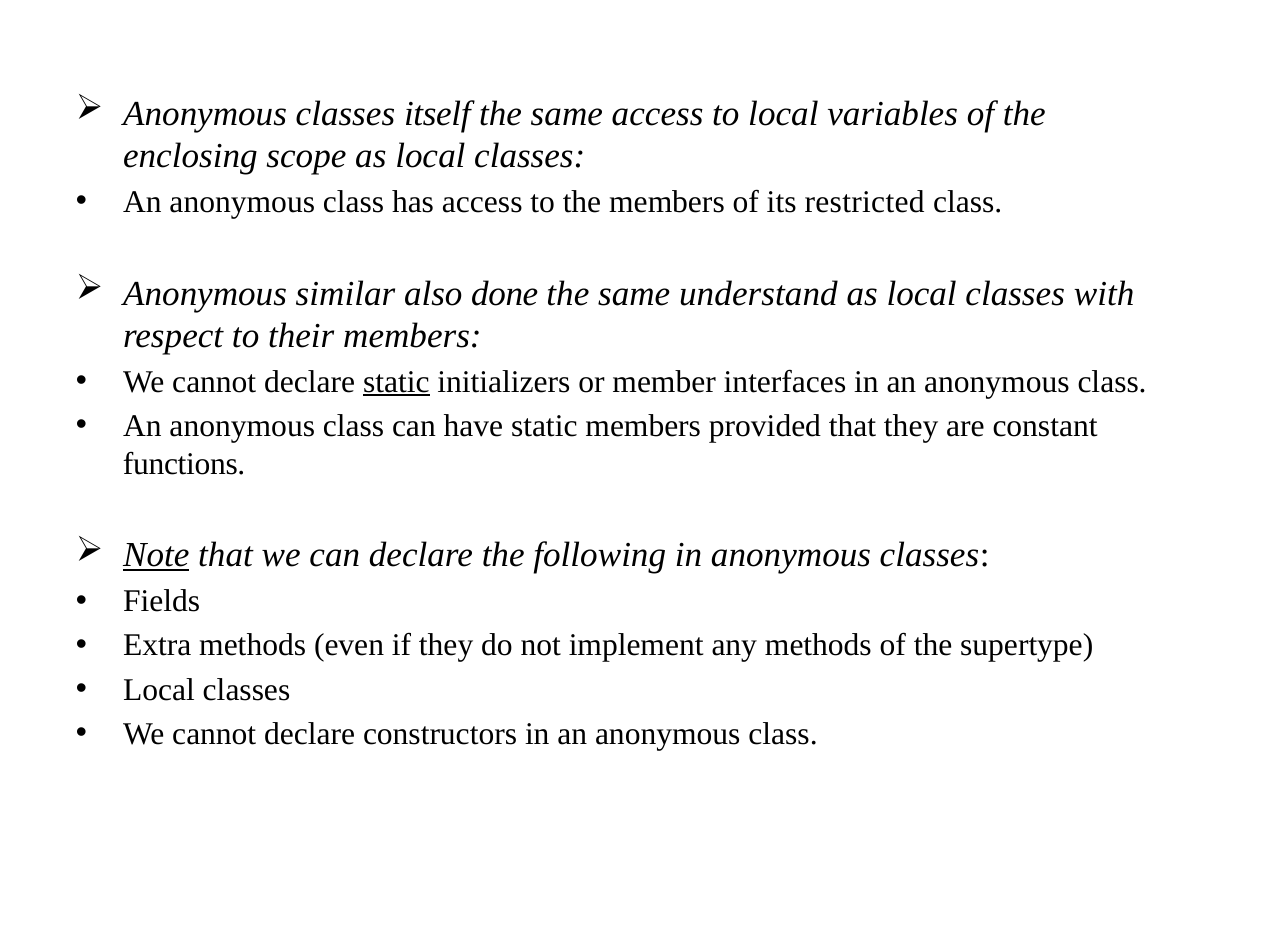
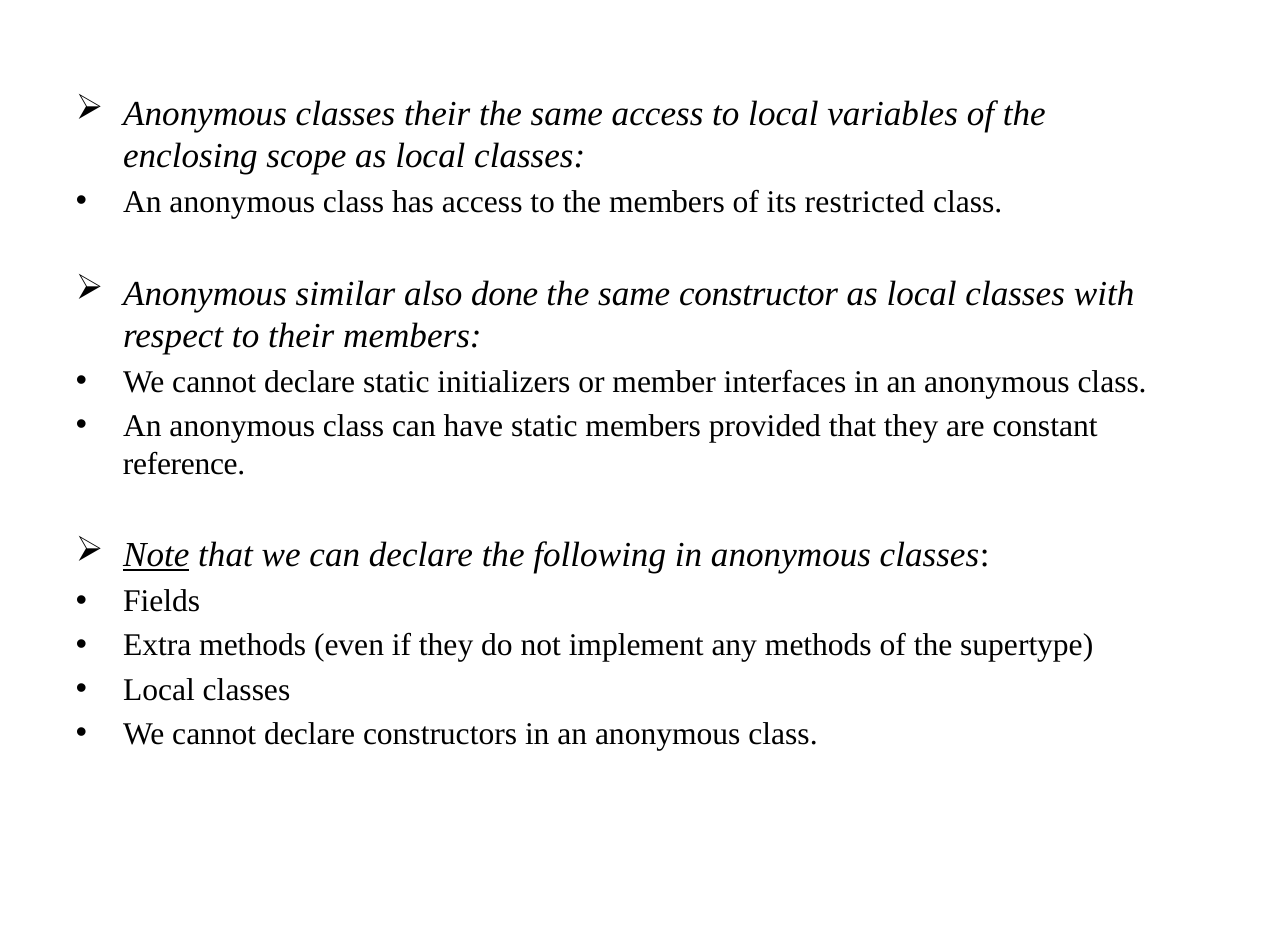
classes itself: itself -> their
understand: understand -> constructor
static at (396, 382) underline: present -> none
functions: functions -> reference
